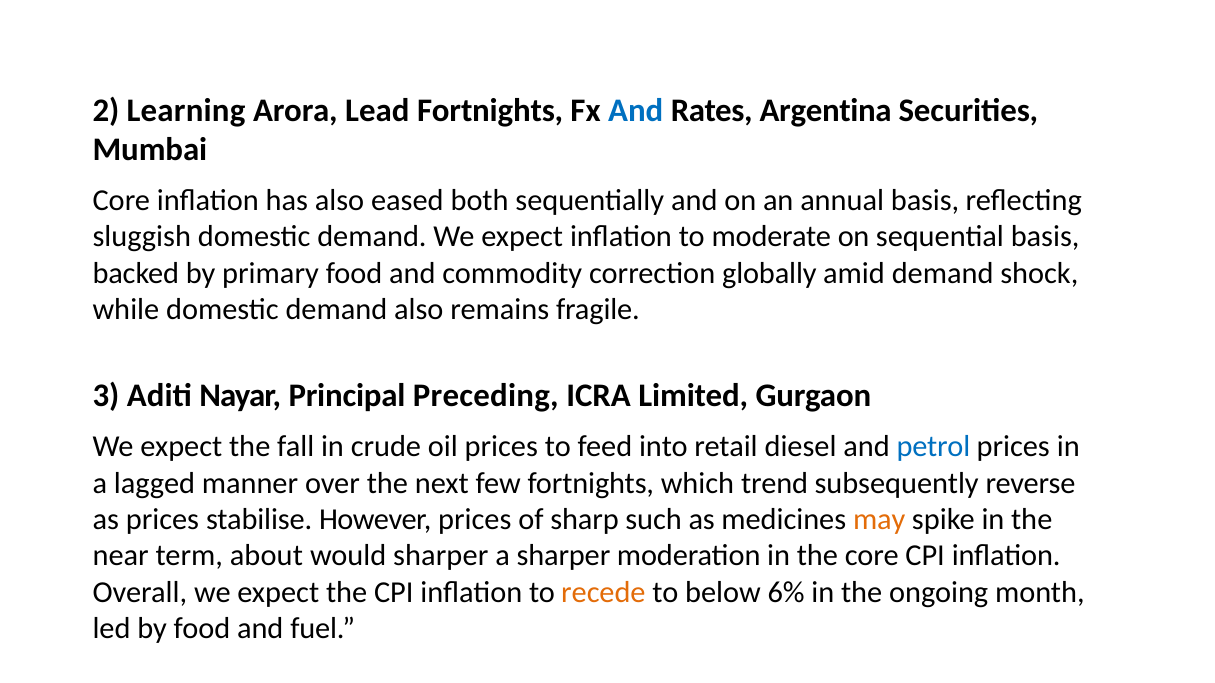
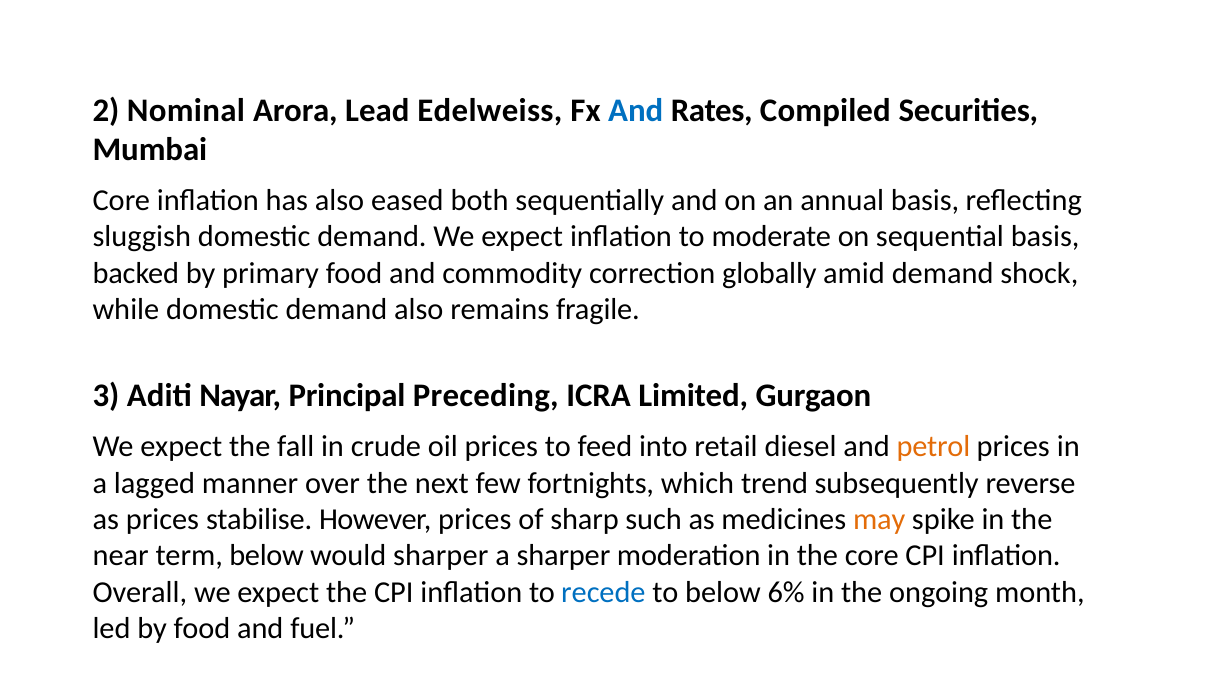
Learning: Learning -> Nominal
Lead Fortnights: Fortnights -> Edelweiss
Argentina: Argentina -> Compiled
petrol colour: blue -> orange
term about: about -> below
recede colour: orange -> blue
